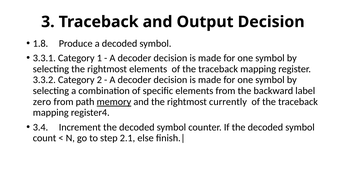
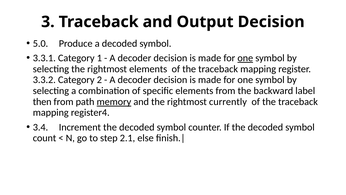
1.8: 1.8 -> 5.0
one at (245, 58) underline: none -> present
zero: zero -> then
